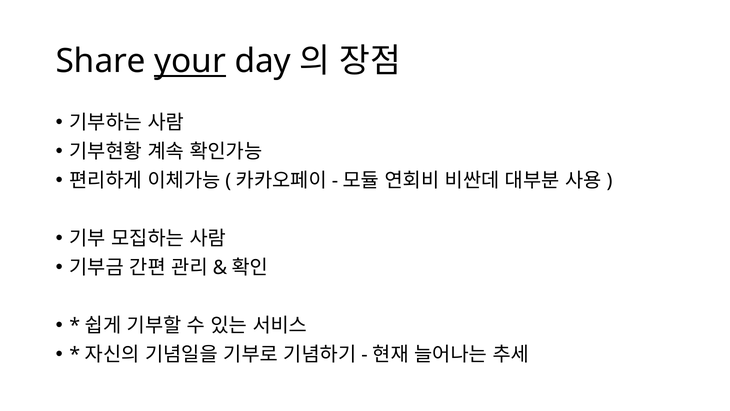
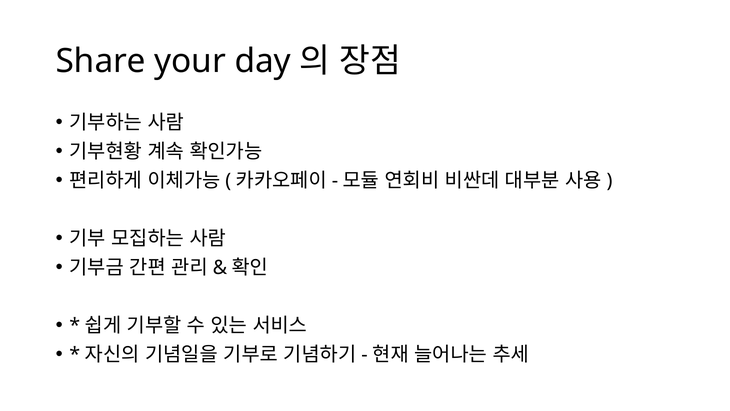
your underline: present -> none
